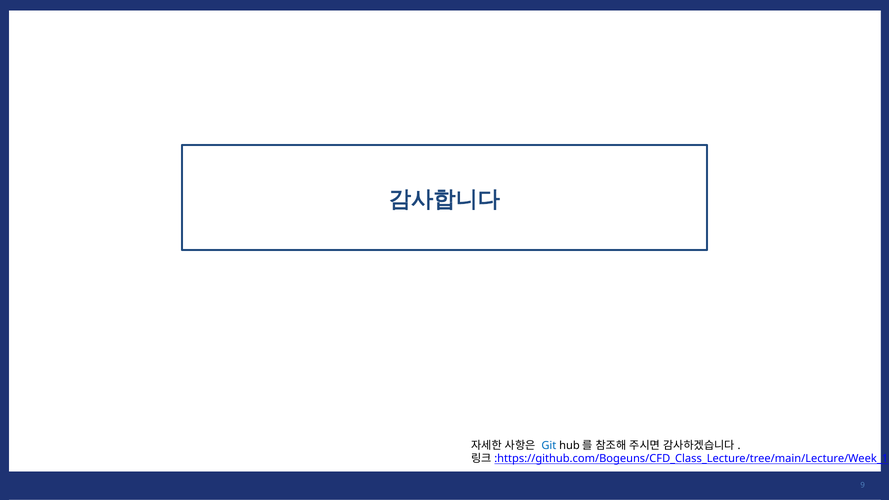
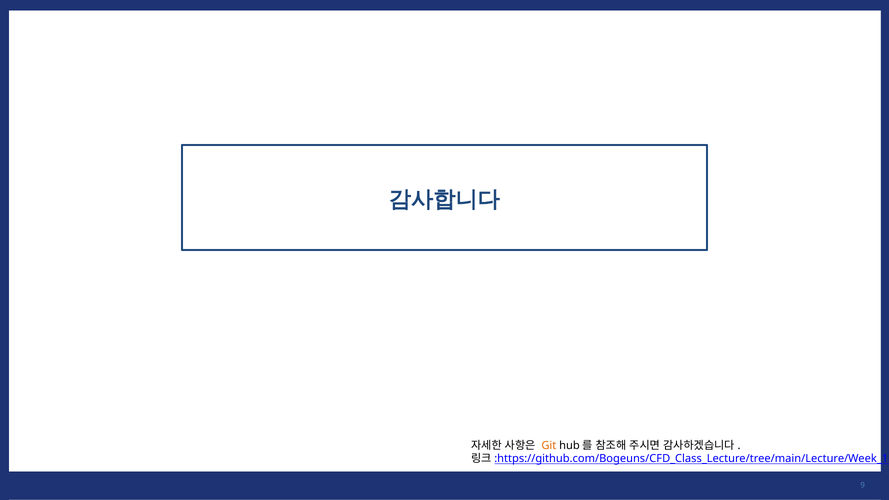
Git colour: blue -> orange
